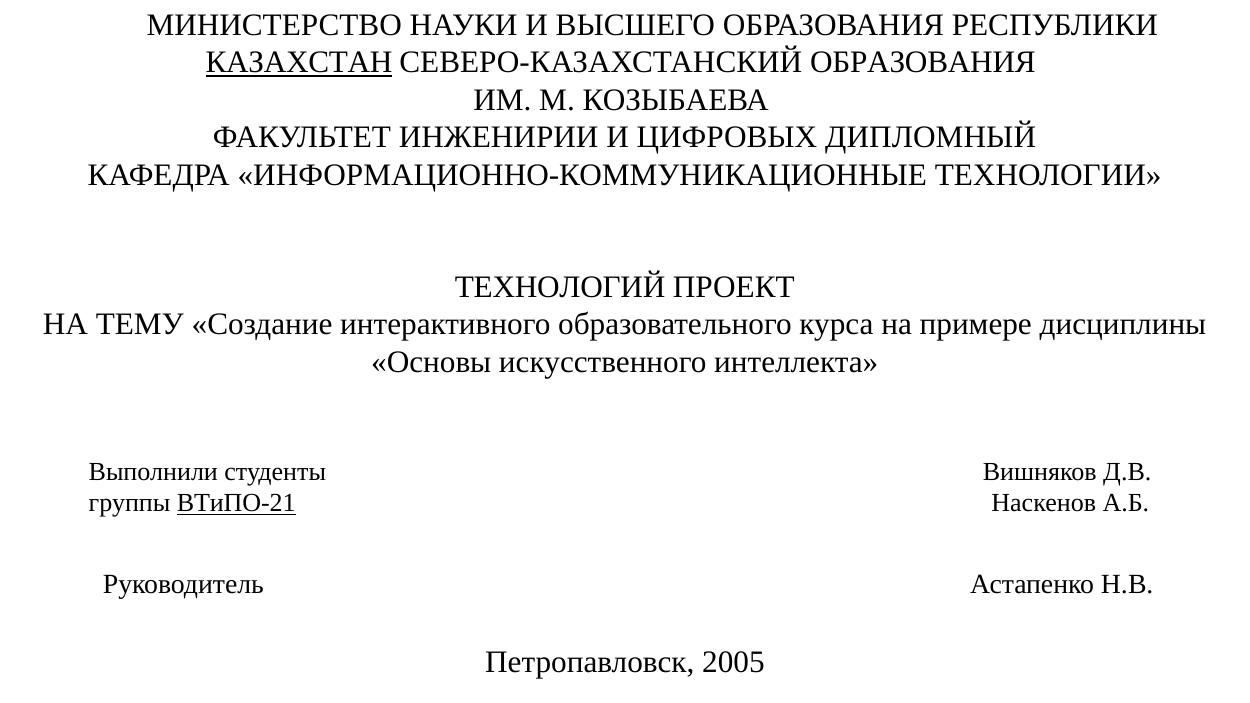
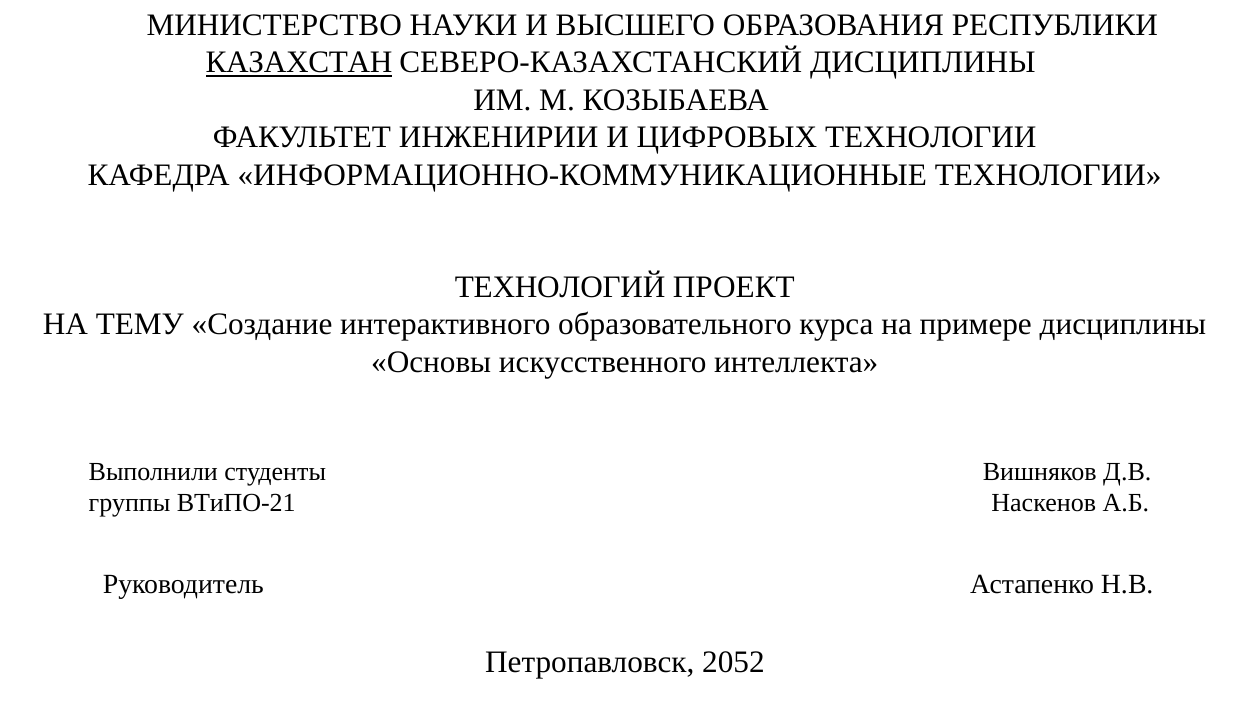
СЕВЕРО-КАЗАХСТАНСКИЙ ОБРАЗОВАНИЯ: ОБРАЗОВАНИЯ -> ДИСЦИПЛИНЫ
ЦИФРОВЫХ ДИПЛОМНЫЙ: ДИПЛОМНЫЙ -> ТЕХНОЛОГИИ
ВТиПО-21 underline: present -> none
2005: 2005 -> 2052
